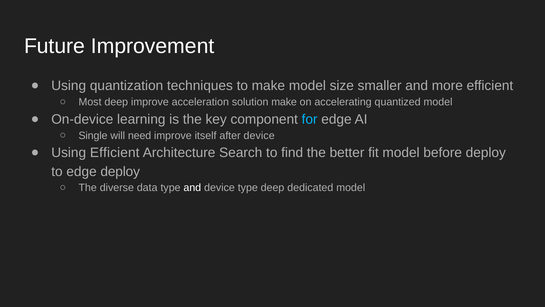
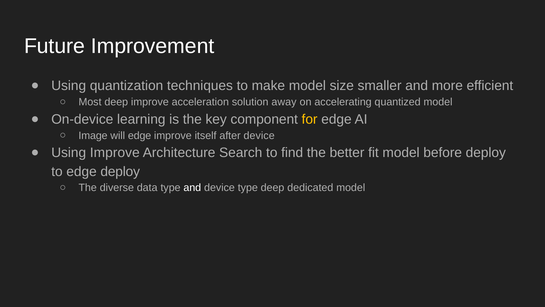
solution make: make -> away
for colour: light blue -> yellow
Single: Single -> Image
will need: need -> edge
Using Efficient: Efficient -> Improve
